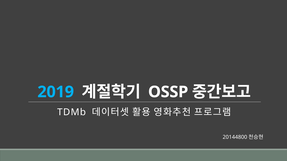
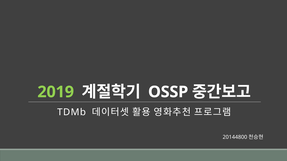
2019 colour: light blue -> light green
